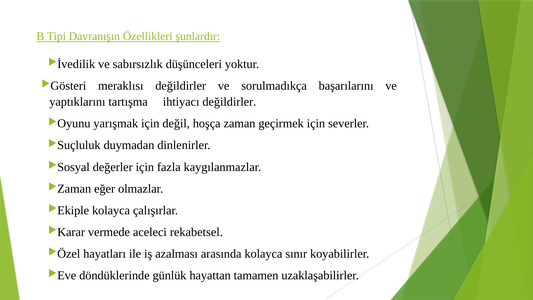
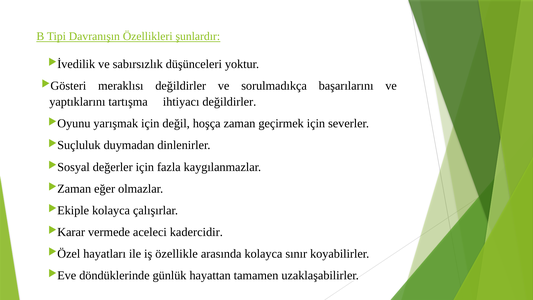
rekabetsel: rekabetsel -> kadercidir
azalması: azalması -> özellikle
